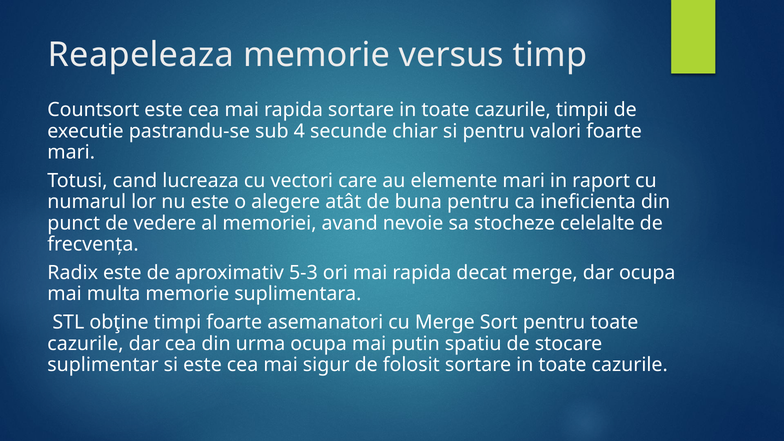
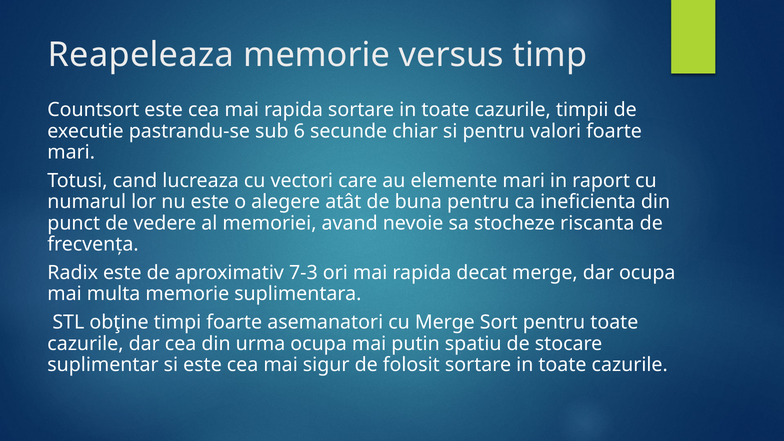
4: 4 -> 6
celelalte: celelalte -> riscanta
5-3: 5-3 -> 7-3
